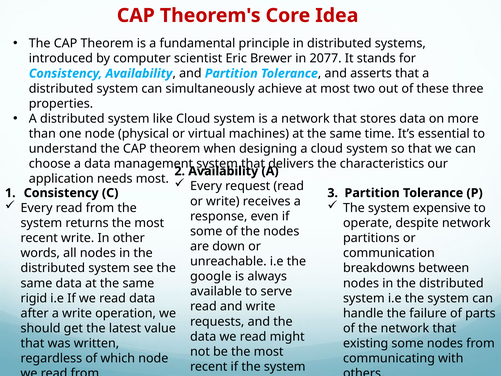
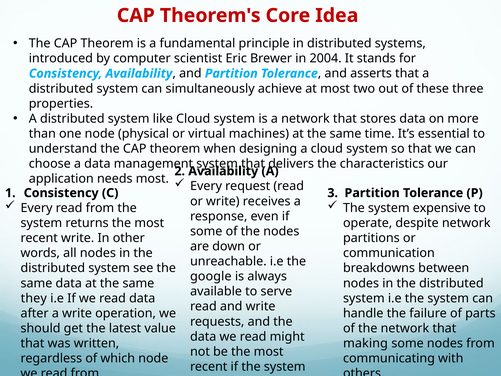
2077: 2077 -> 2004
rigid: rigid -> they
existing: existing -> making
